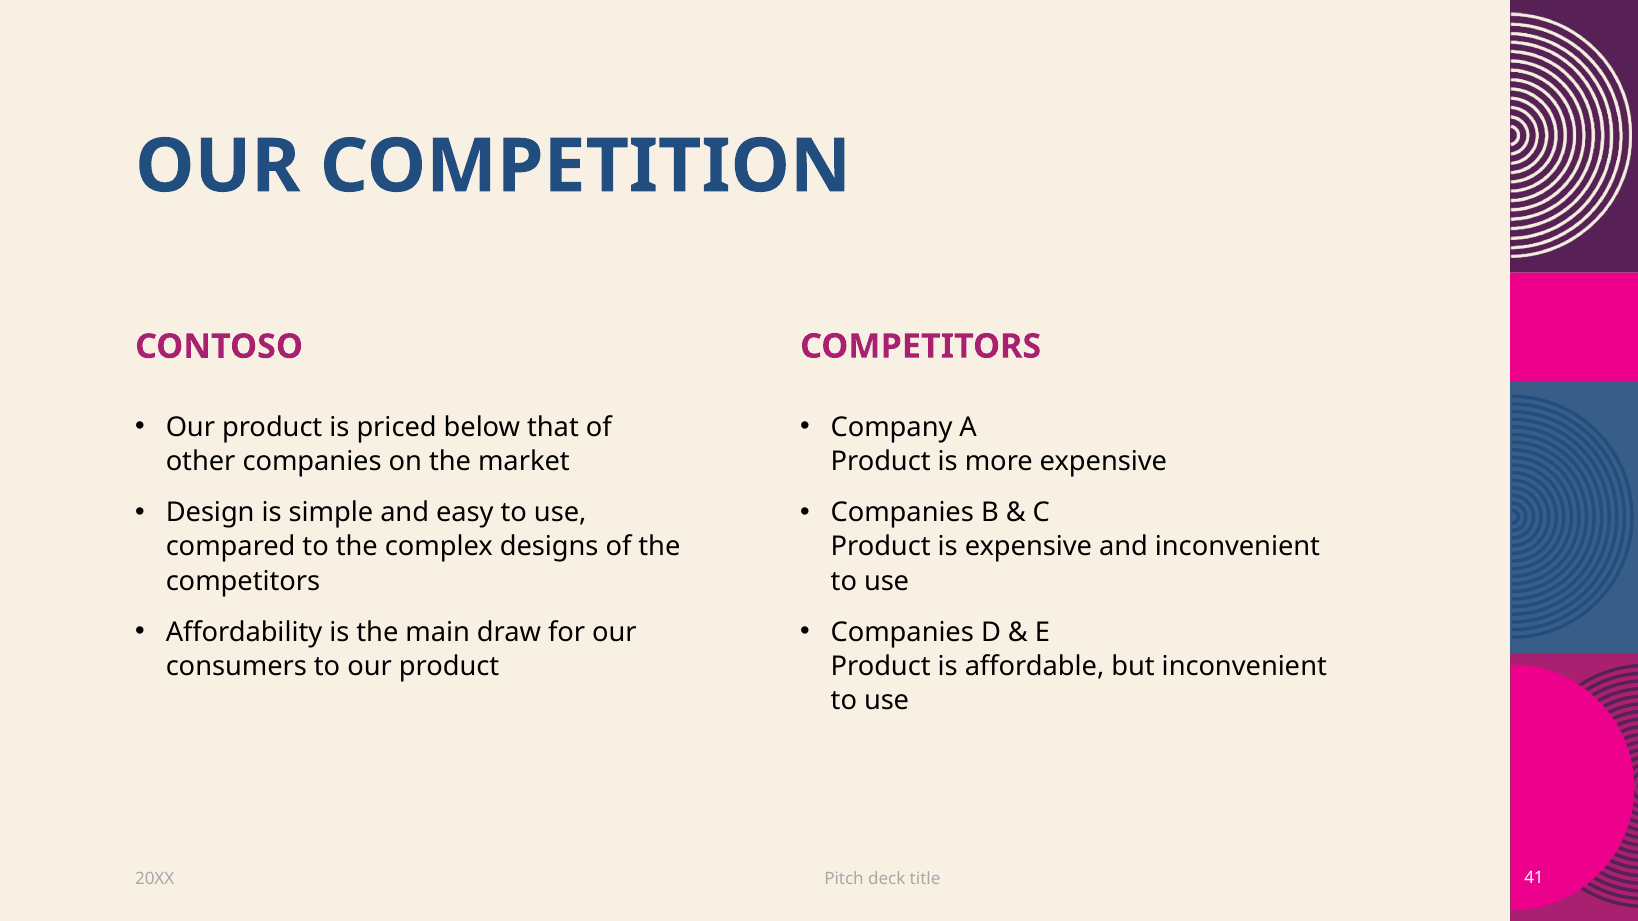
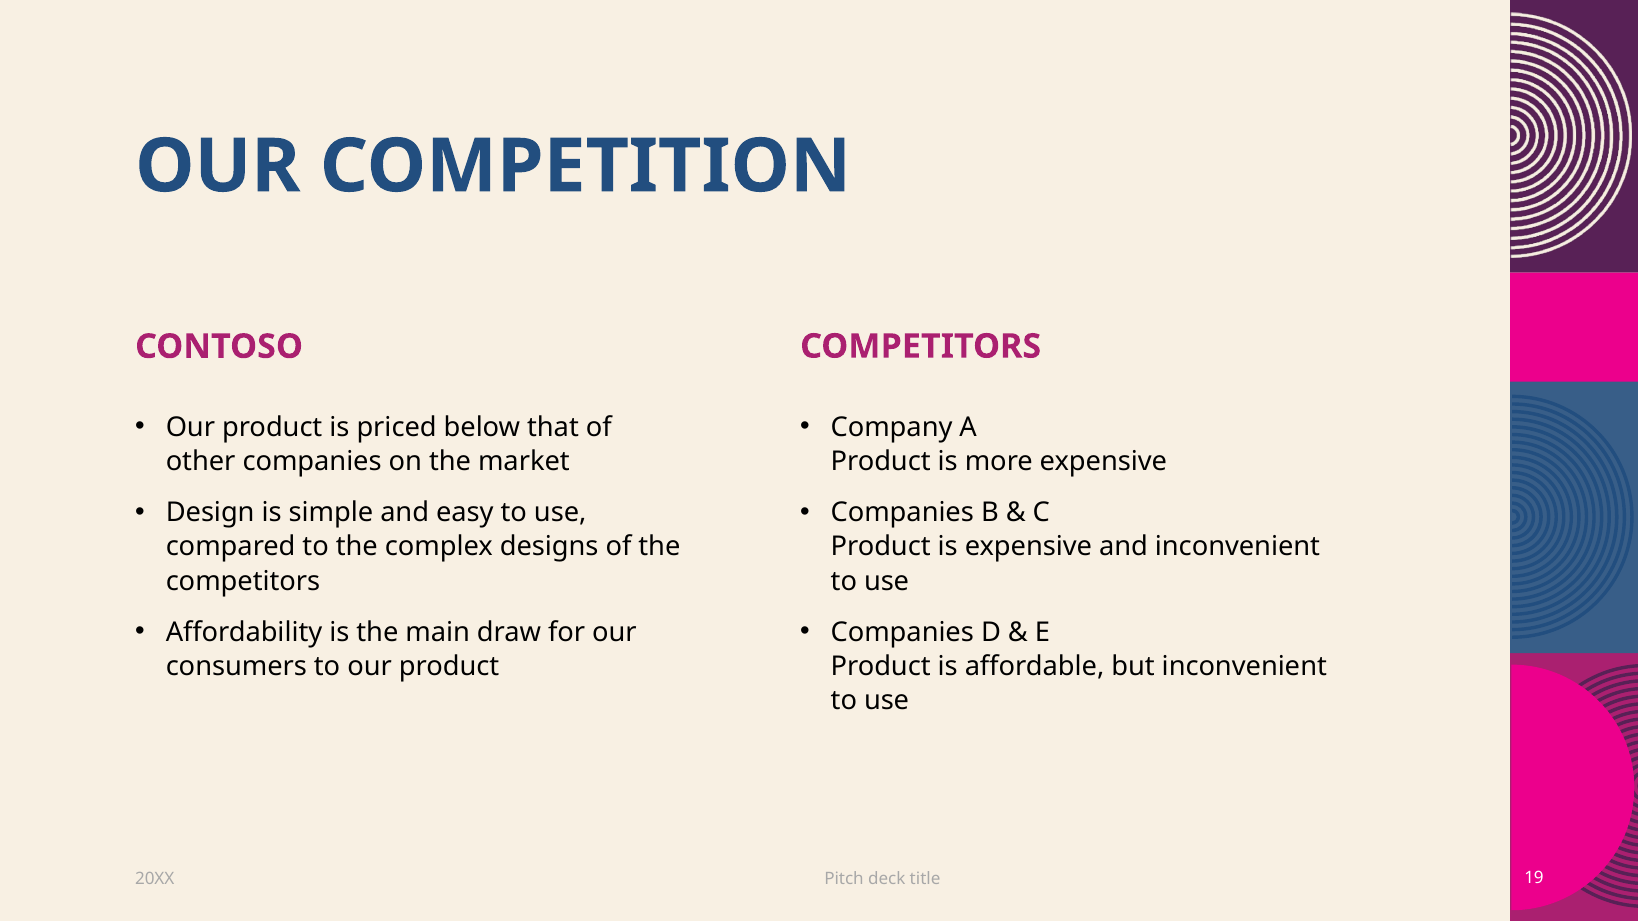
41: 41 -> 19
